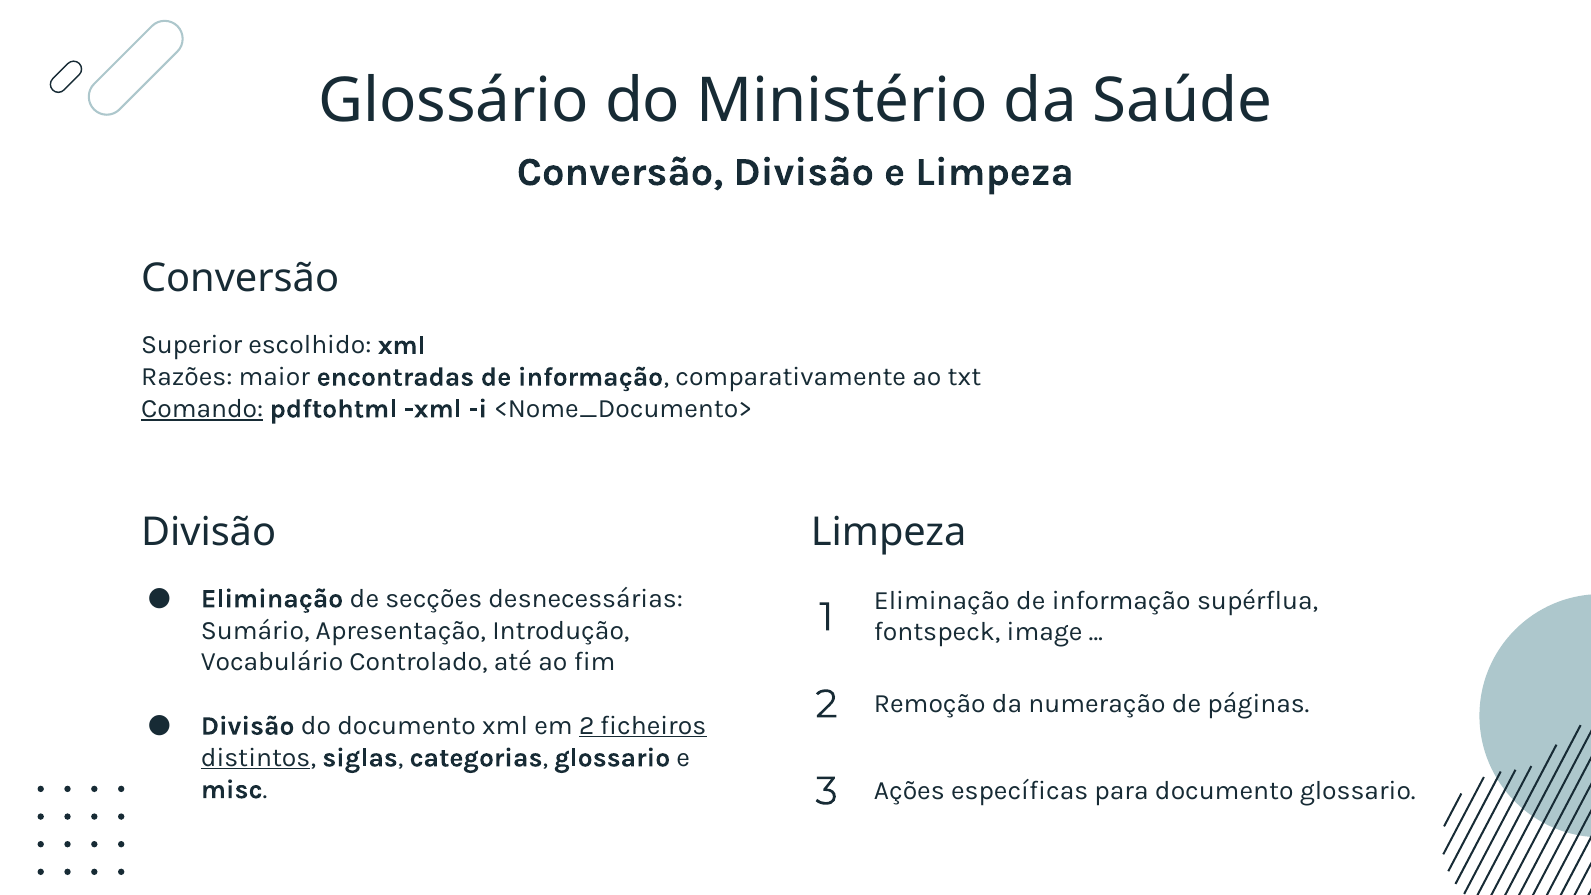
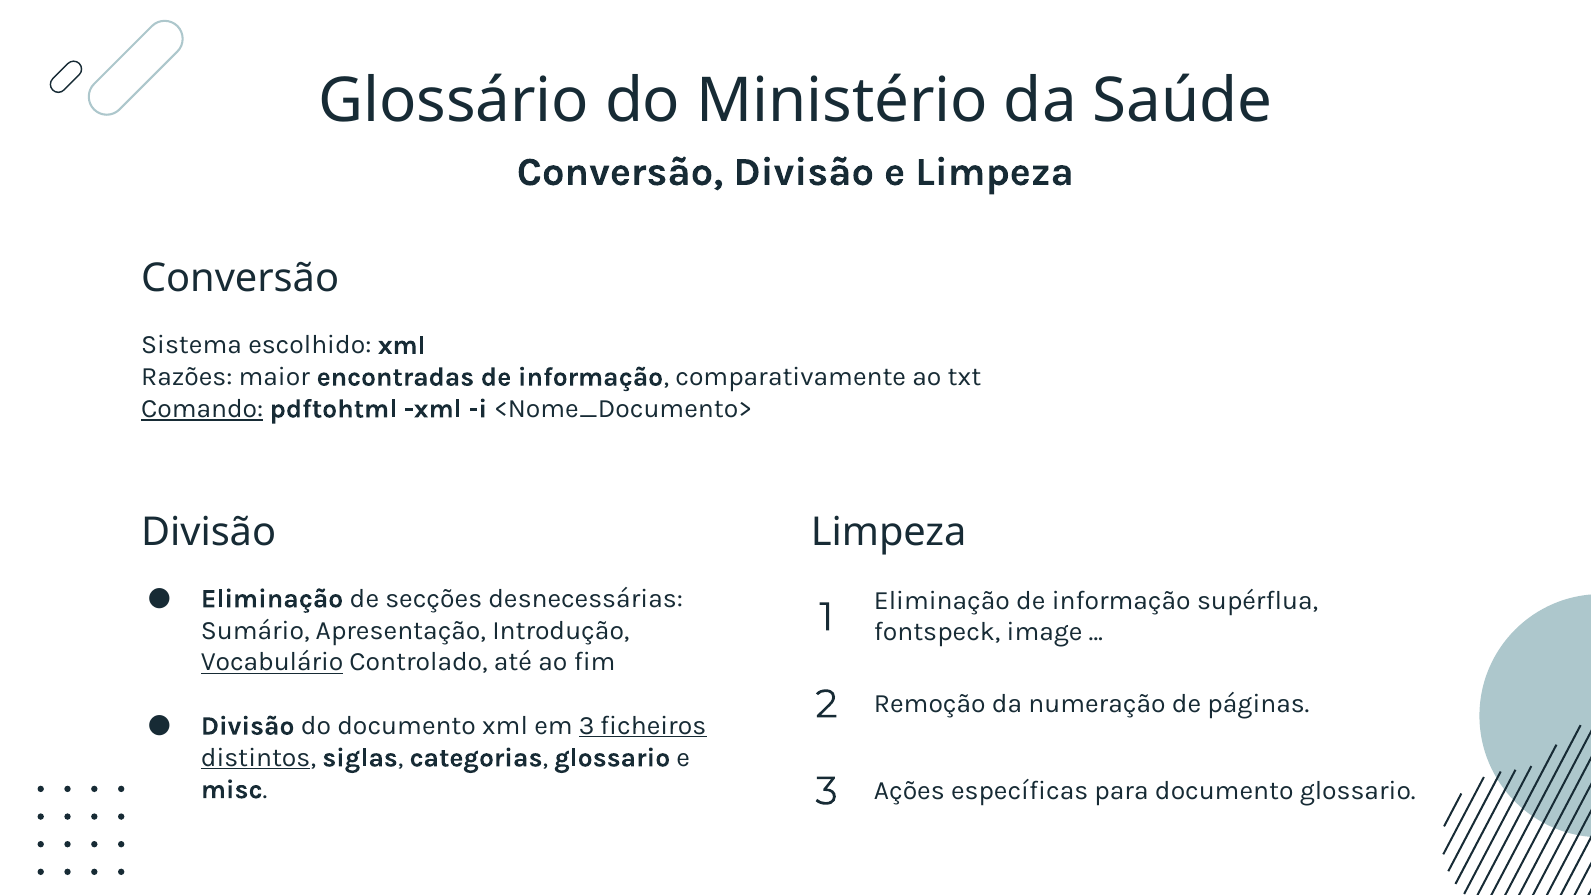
Superior: Superior -> Sistema
Vocabulário underline: none -> present
em 2: 2 -> 3
